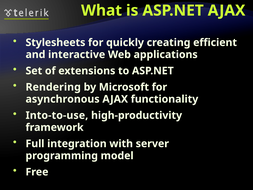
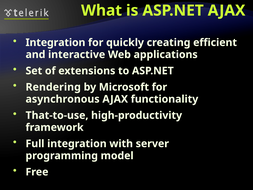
Stylesheets at (55, 42): Stylesheets -> Integration
Into-to-use: Into-to-use -> That-to-use
